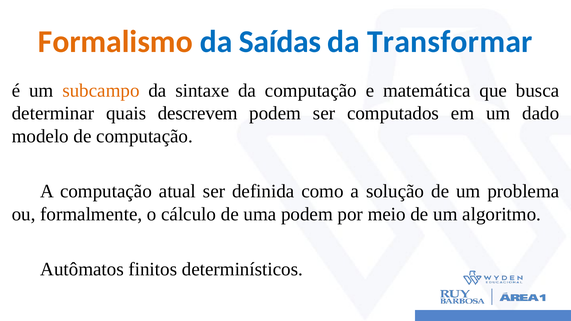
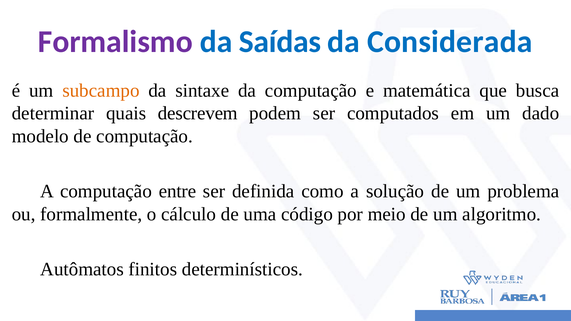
Formalismo colour: orange -> purple
Transformar: Transformar -> Considerada
atual: atual -> entre
uma podem: podem -> código
